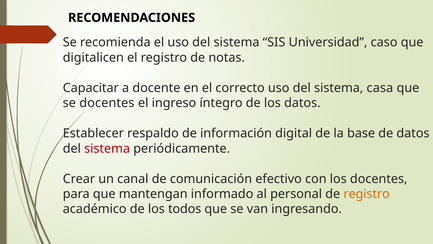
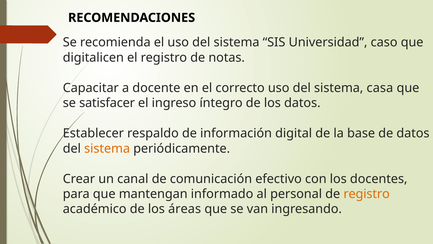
se docentes: docentes -> satisfacer
sistema at (107, 148) colour: red -> orange
todos: todos -> áreas
